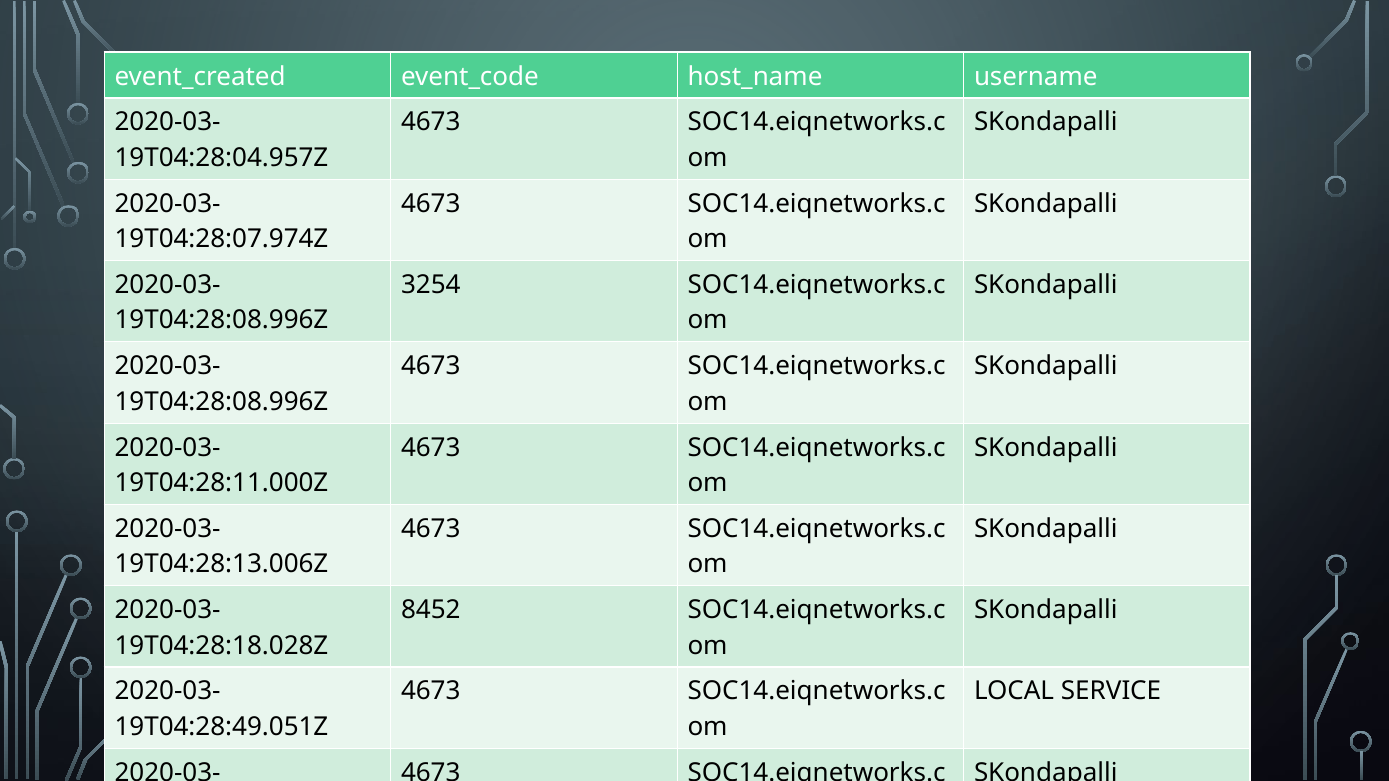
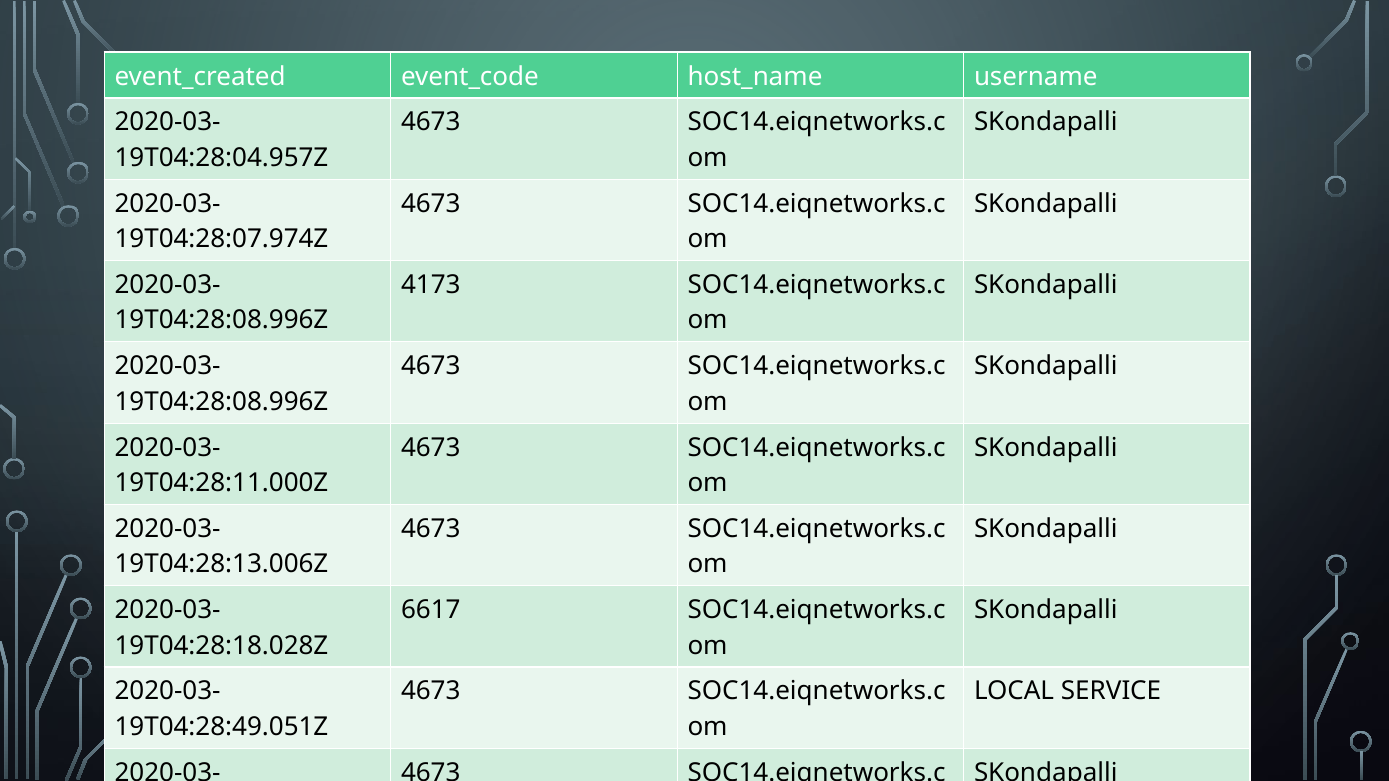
3254: 3254 -> 4173
8452: 8452 -> 6617
